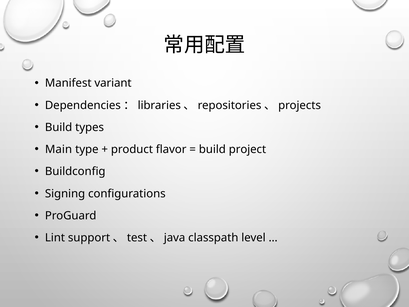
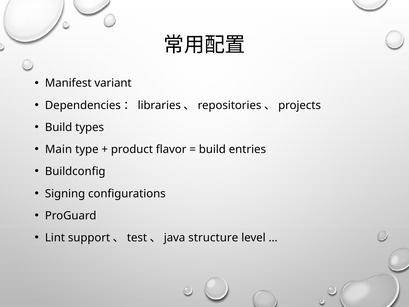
project: project -> entries
classpath: classpath -> structure
